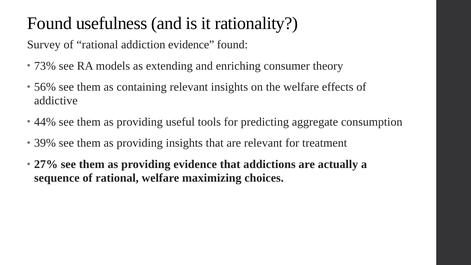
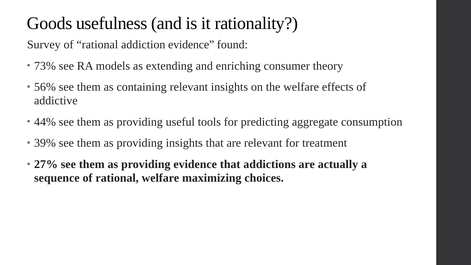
Found at (50, 23): Found -> Goods
